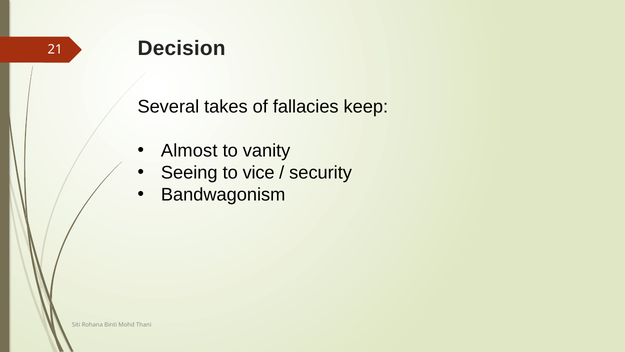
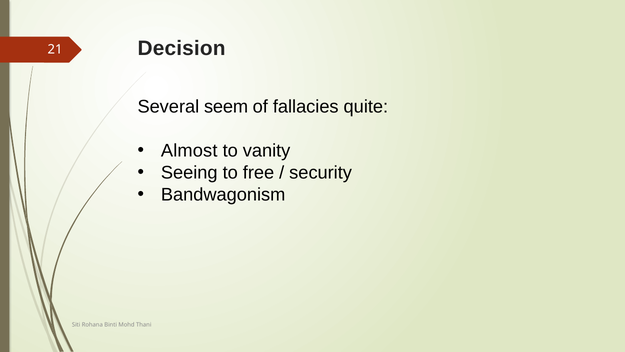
takes: takes -> seem
keep: keep -> quite
vice: vice -> free
